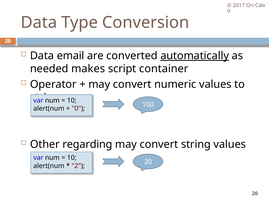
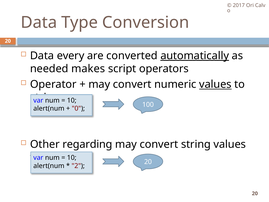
email: email -> every
container: container -> operators
values at (215, 84) underline: none -> present
